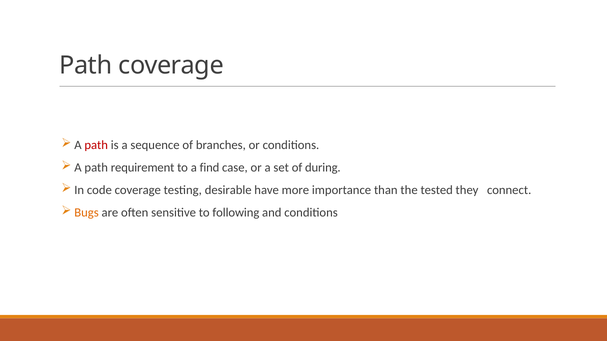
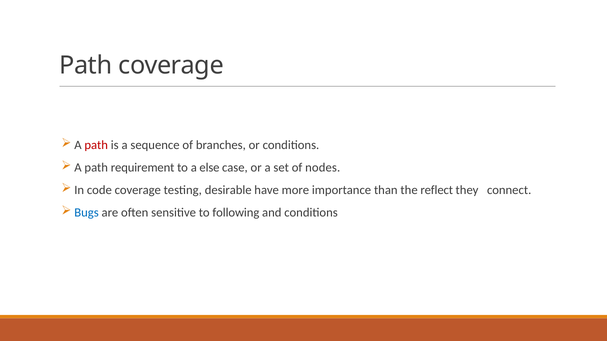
find: find -> else
during: during -> nodes
tested: tested -> reflect
Bugs colour: orange -> blue
